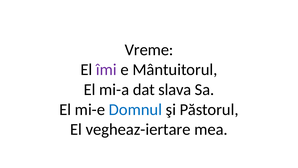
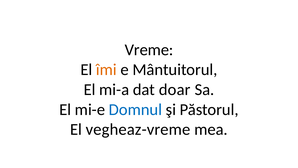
îmi colour: purple -> orange
slava: slava -> doar
vegheaz-iertare: vegheaz-iertare -> vegheaz-vreme
